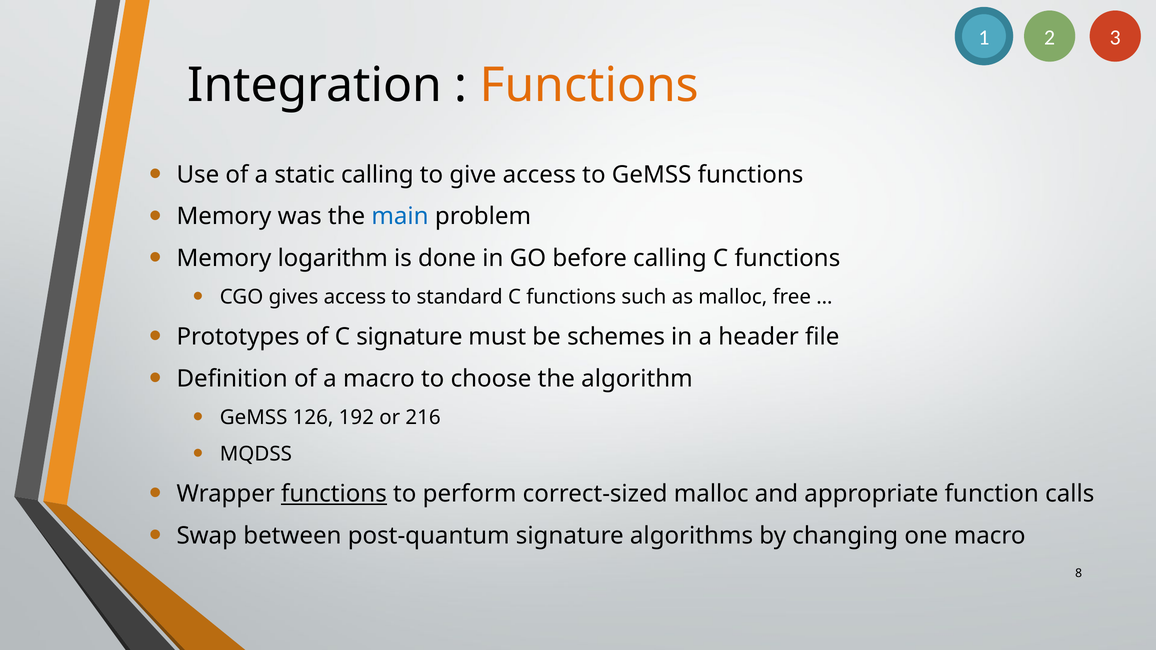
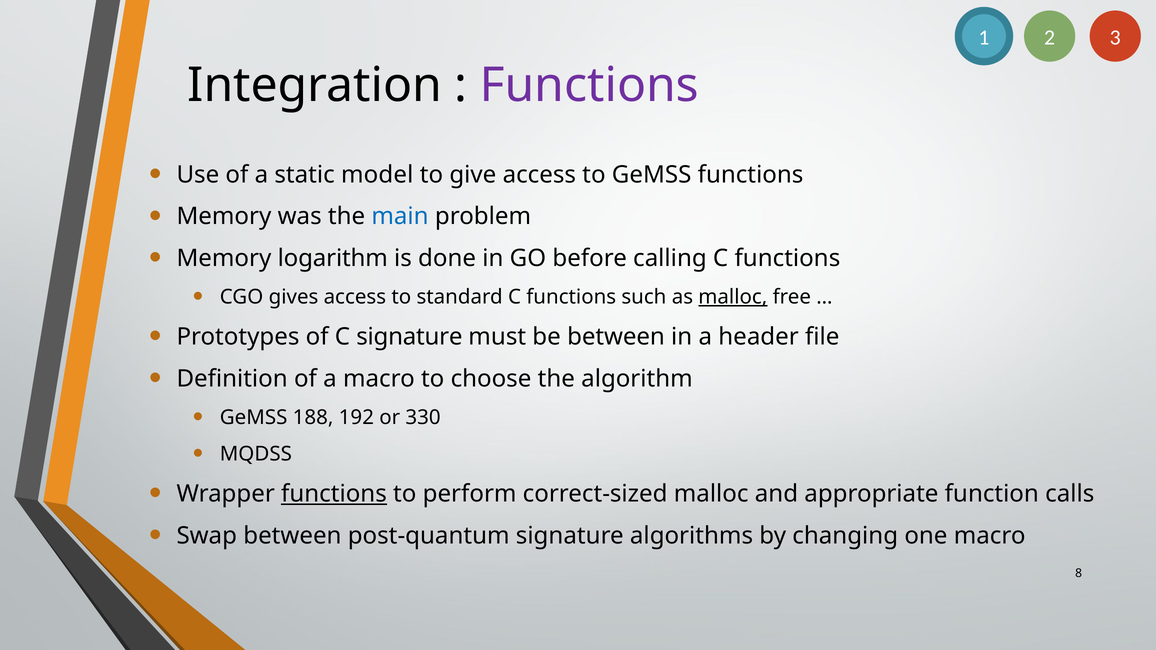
Functions at (589, 86) colour: orange -> purple
static calling: calling -> model
malloc at (733, 297) underline: none -> present
be schemes: schemes -> between
126: 126 -> 188
216: 216 -> 330
